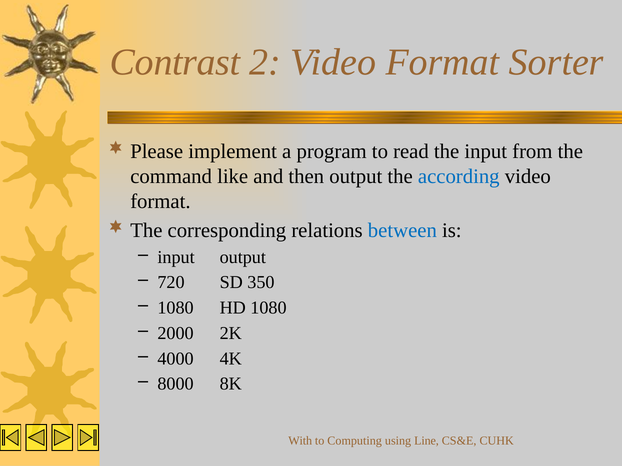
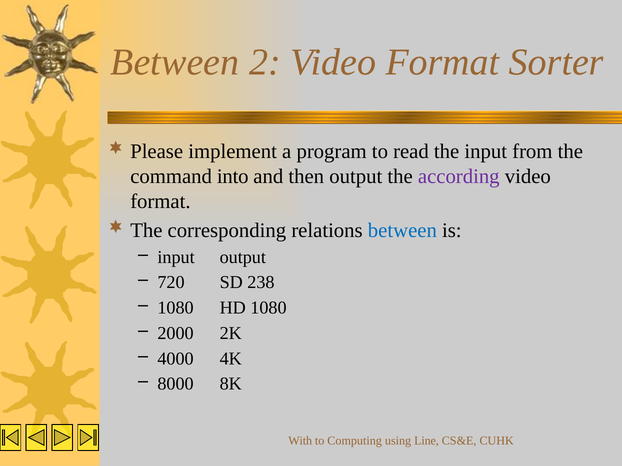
Contrast at (175, 62): Contrast -> Between
like: like -> into
according colour: blue -> purple
350: 350 -> 238
